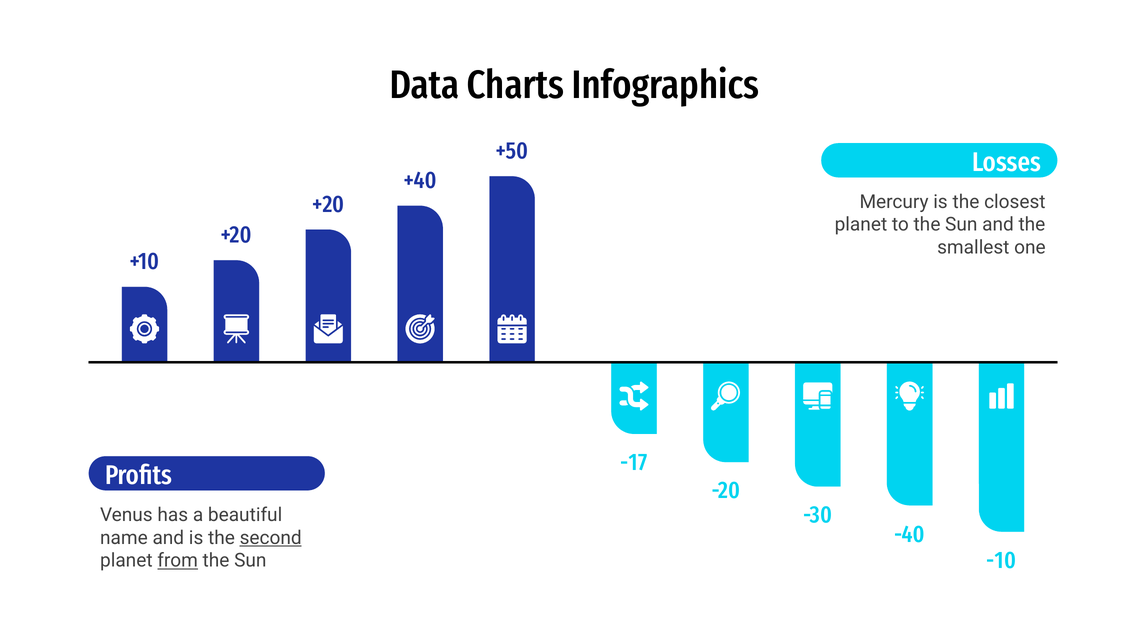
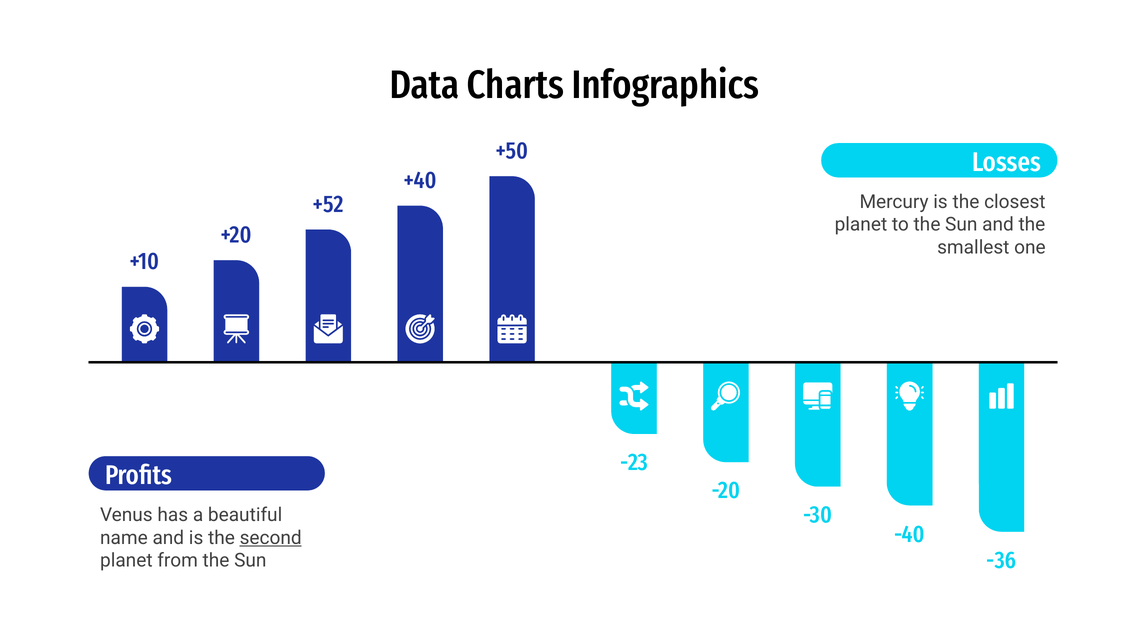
+20 at (328, 205): +20 -> +52
-17: -17 -> -23
-10: -10 -> -36
from underline: present -> none
